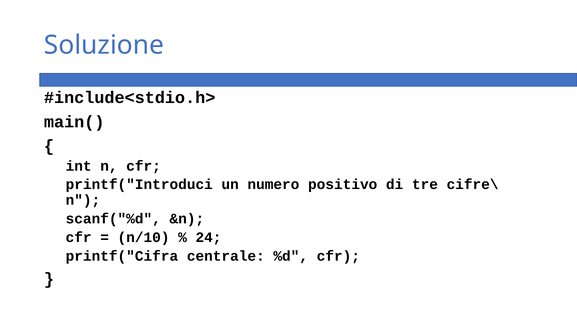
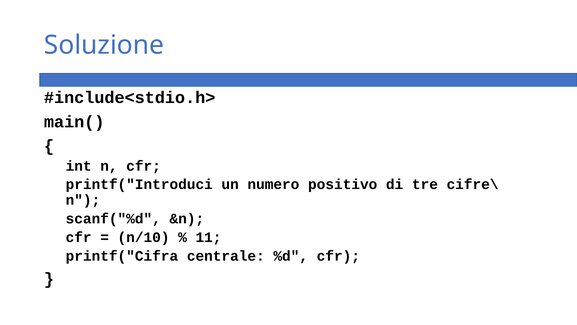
24: 24 -> 11
